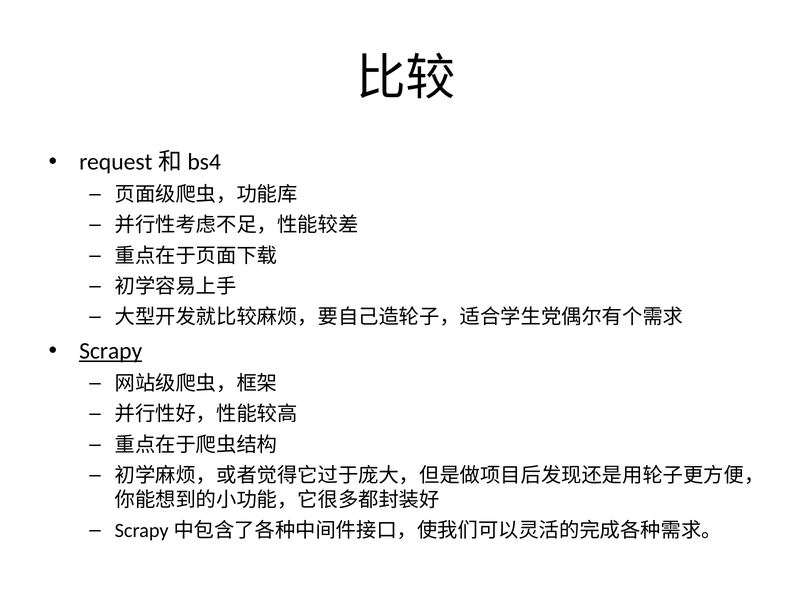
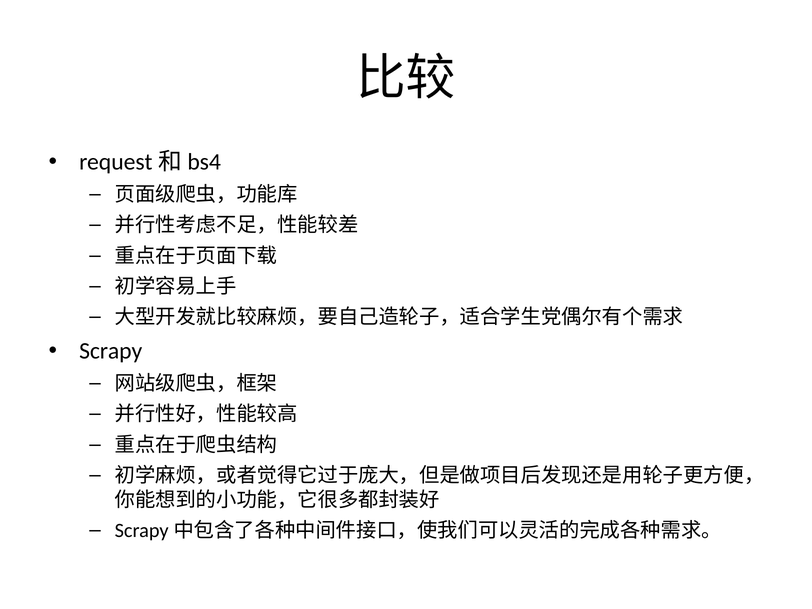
Scrapy underline: present -> none
